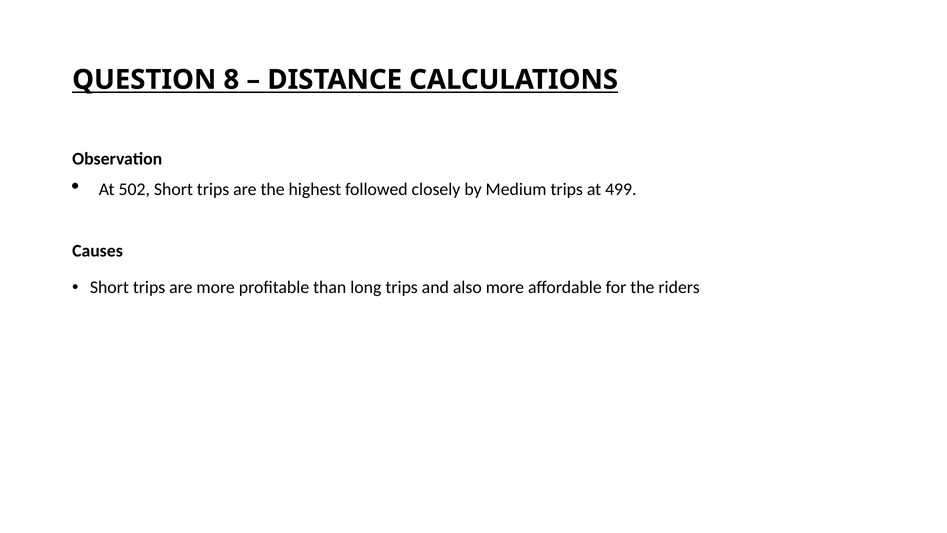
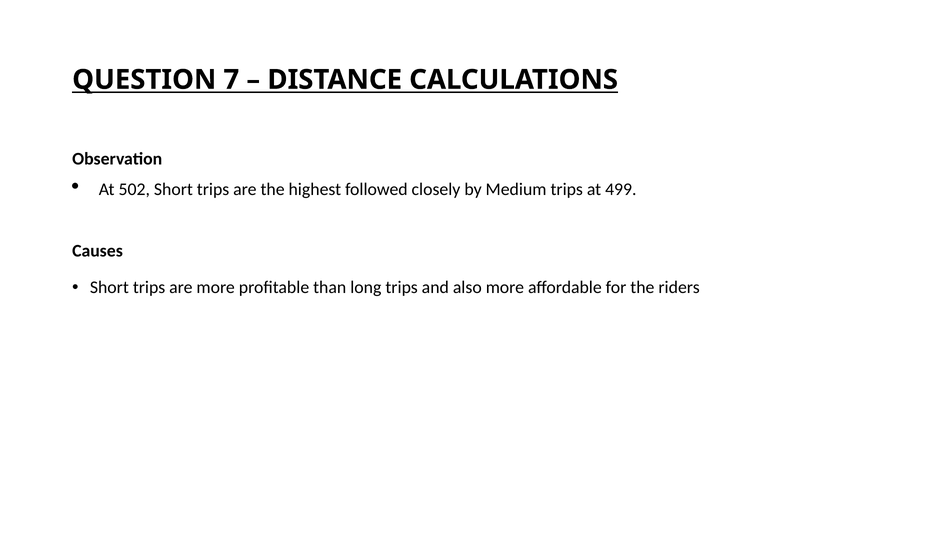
8: 8 -> 7
